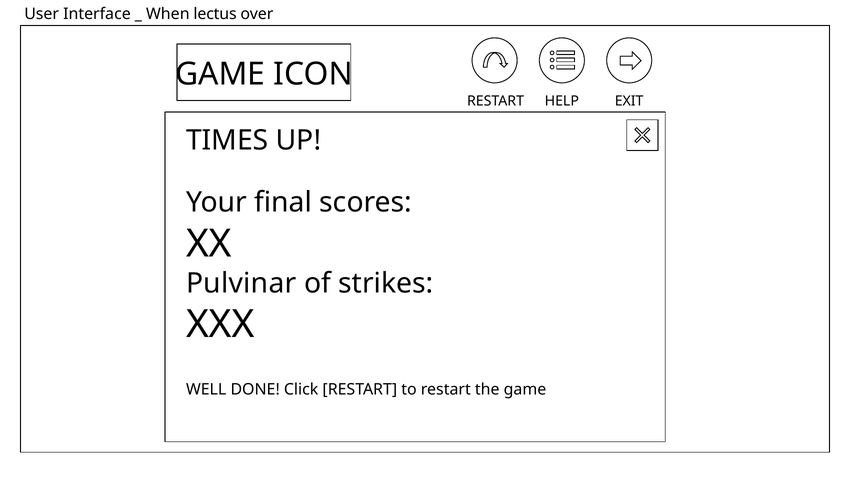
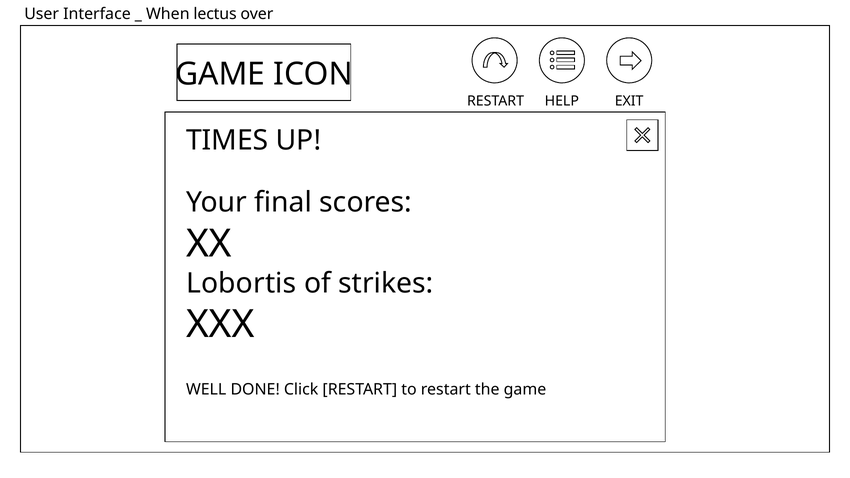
Pulvinar: Pulvinar -> Lobortis
